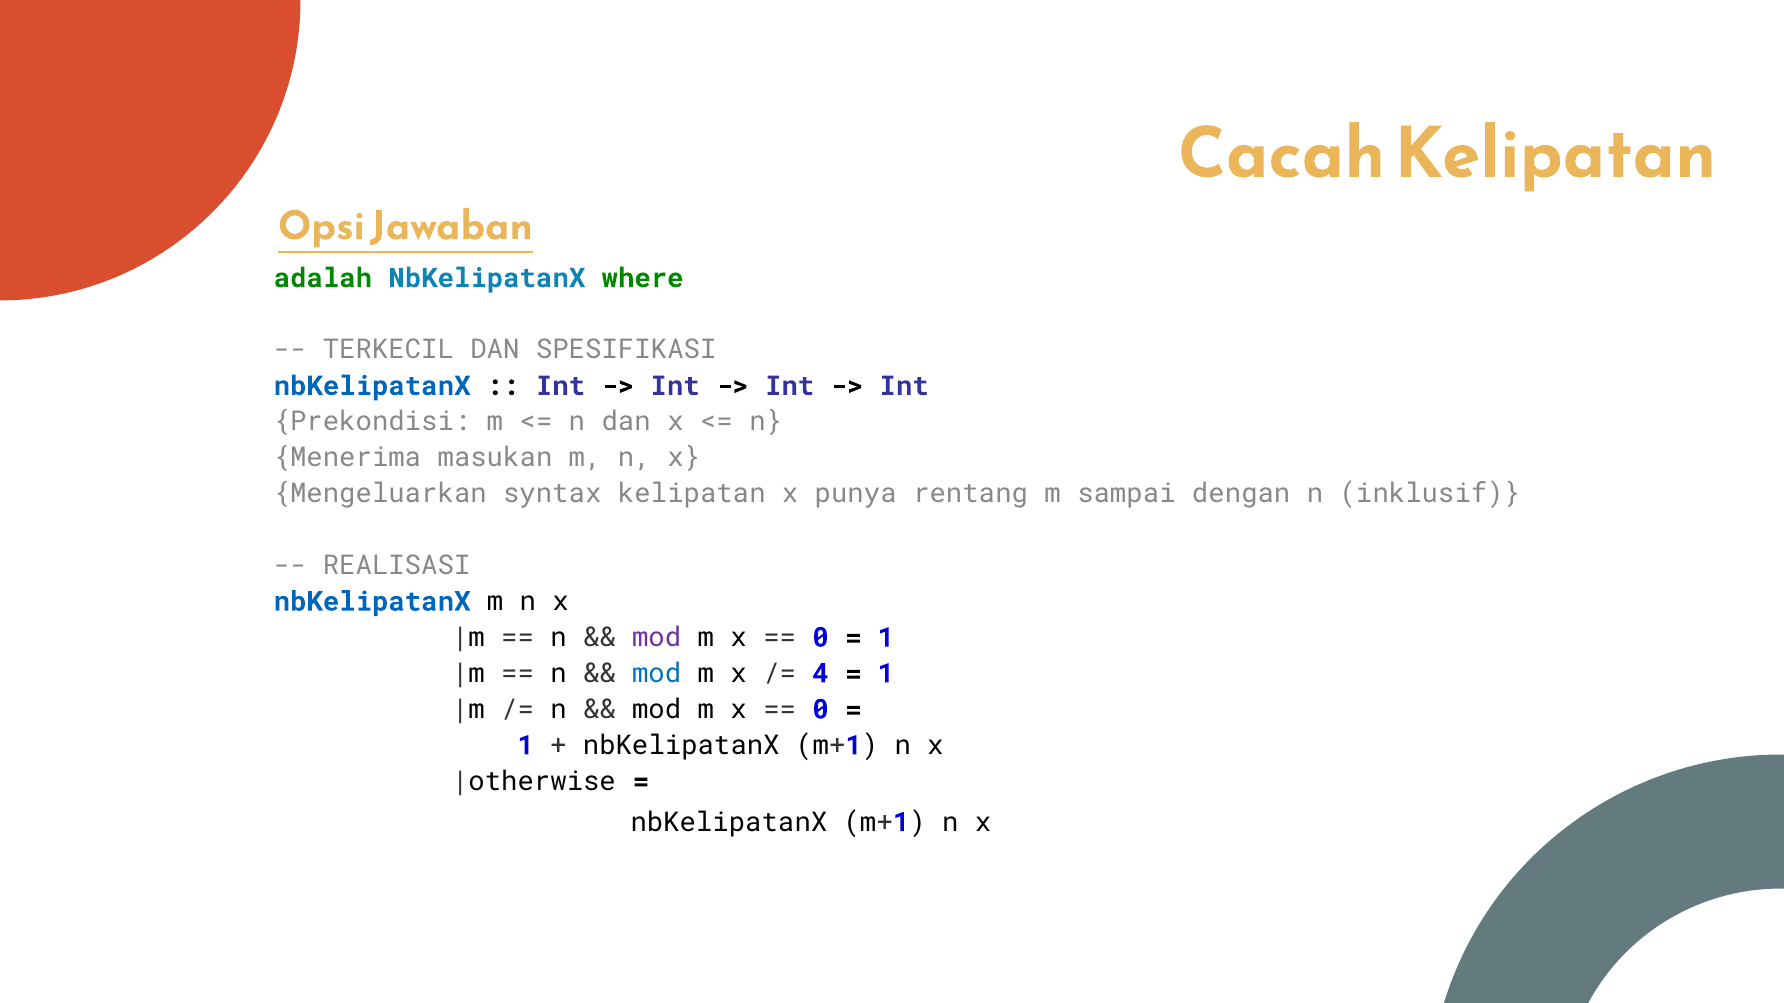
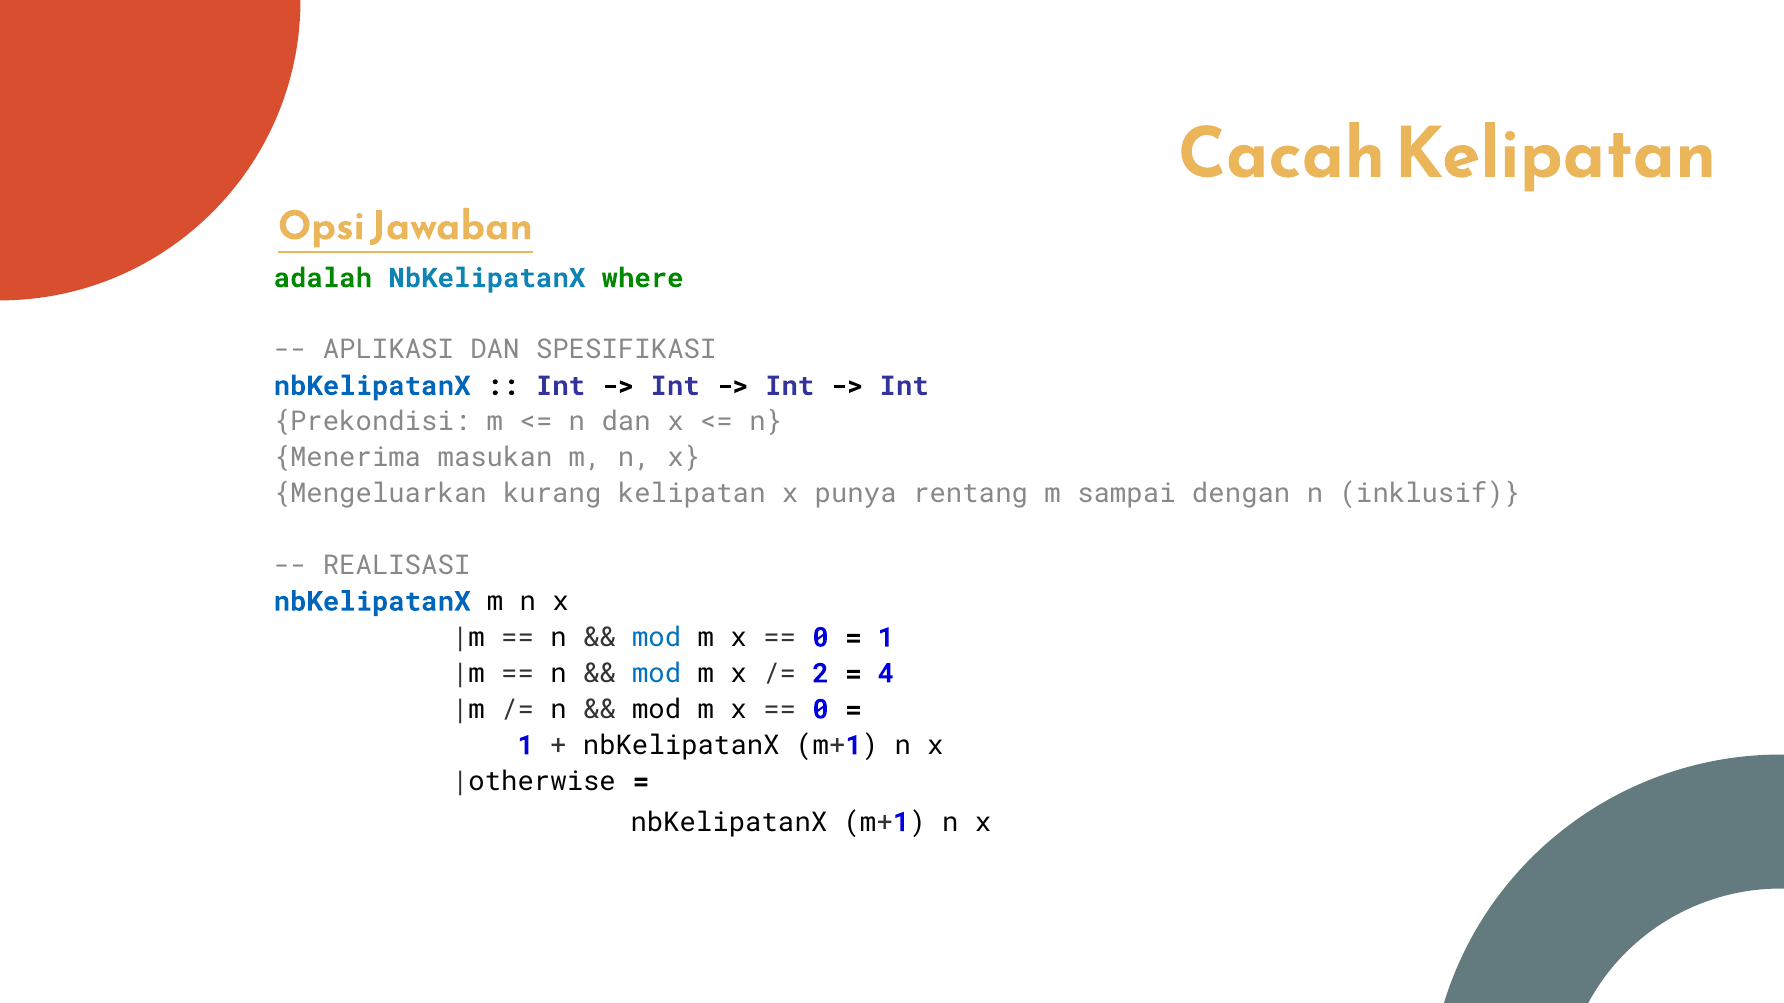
TERKECIL: TERKECIL -> APLIKASI
syntax: syntax -> kurang
mod at (657, 638) colour: purple -> blue
4: 4 -> 2
1 at (886, 674): 1 -> 4
